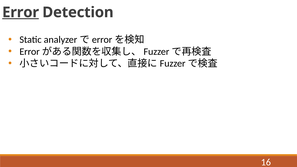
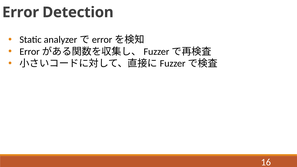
Error underline: present -> none
